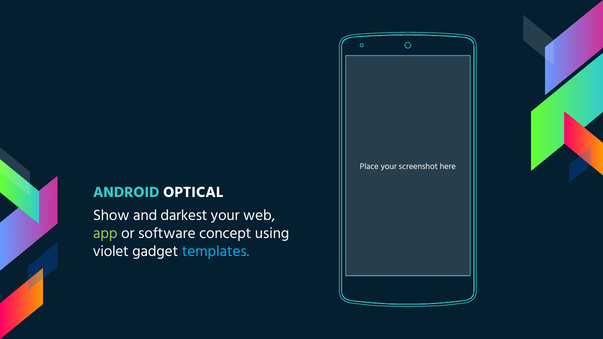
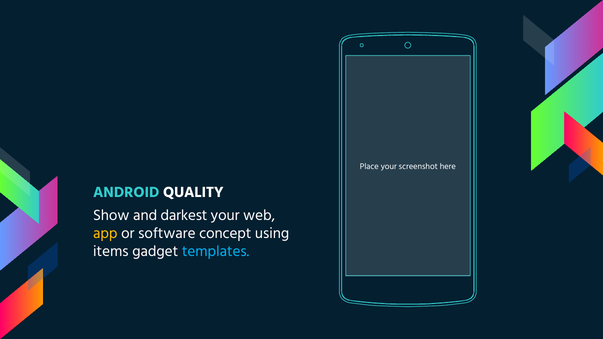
OPTICAL: OPTICAL -> QUALITY
app colour: light green -> yellow
violet: violet -> items
